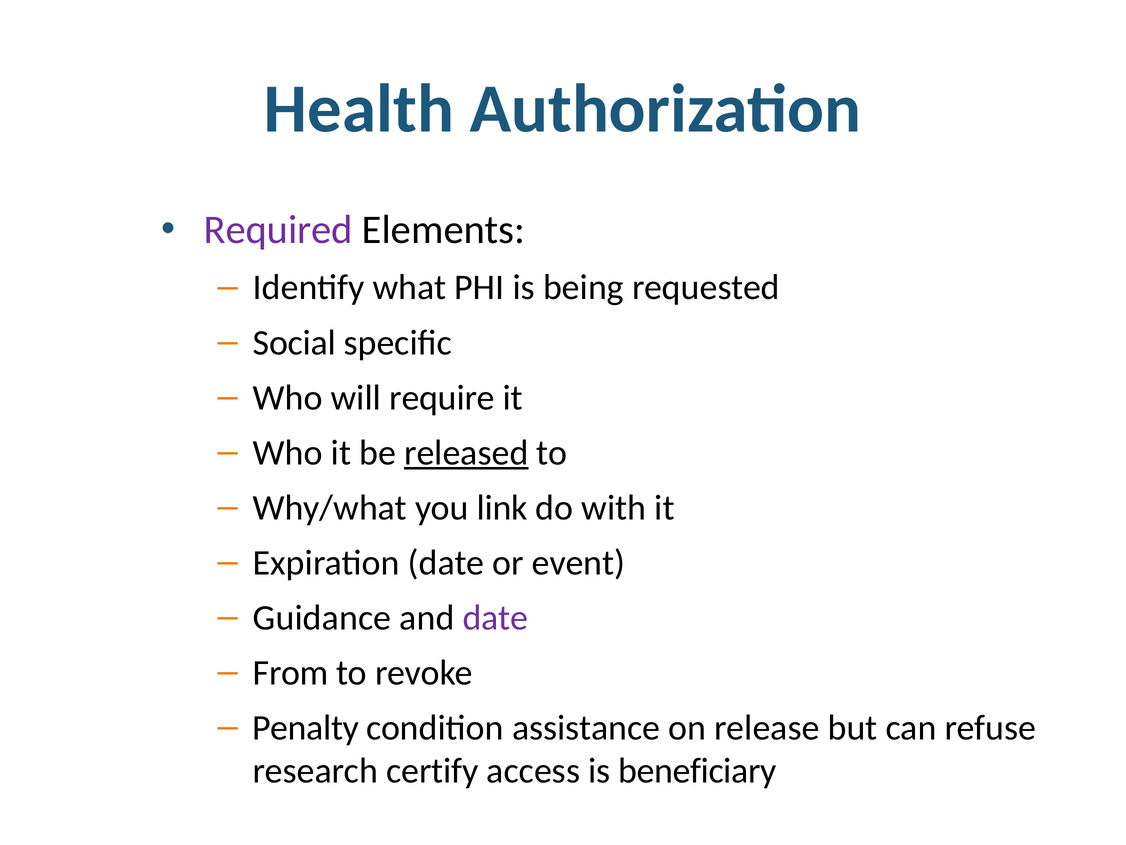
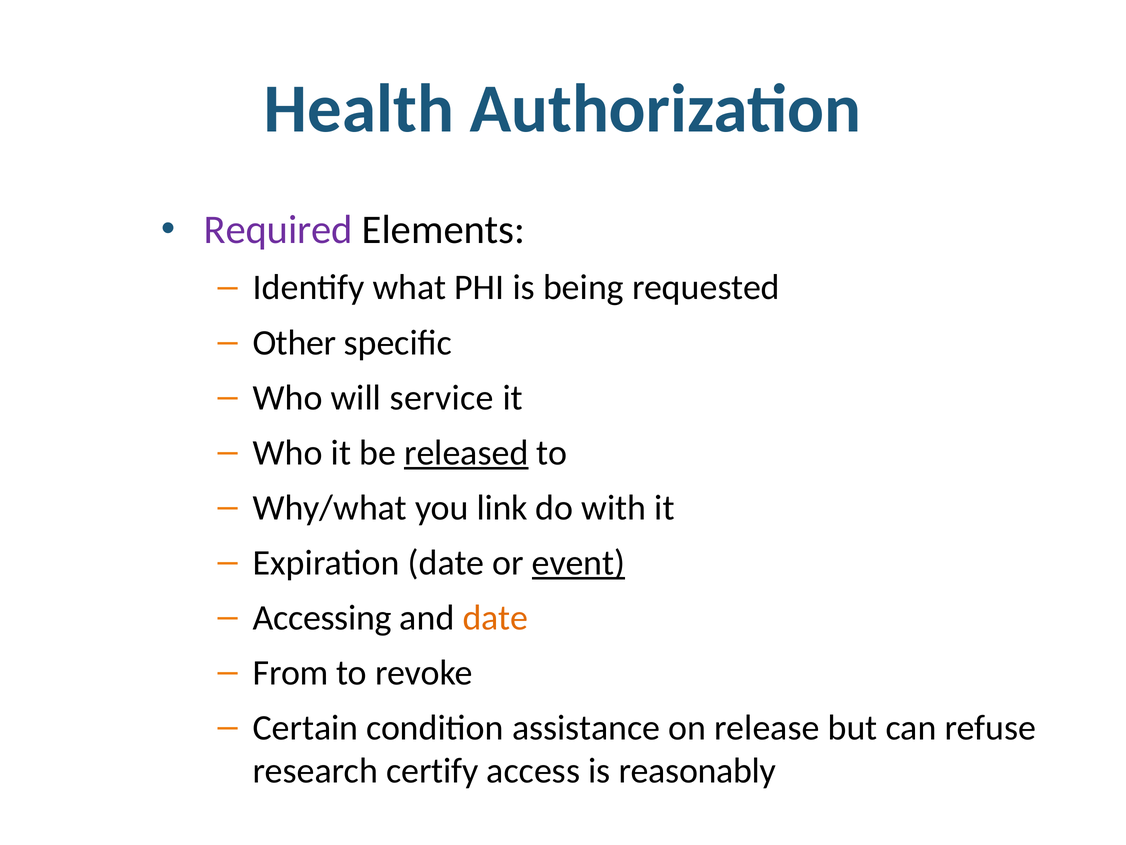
Social: Social -> Other
require: require -> service
event underline: none -> present
Guidance: Guidance -> Accessing
date at (495, 617) colour: purple -> orange
Penalty: Penalty -> Certain
beneficiary: beneficiary -> reasonably
